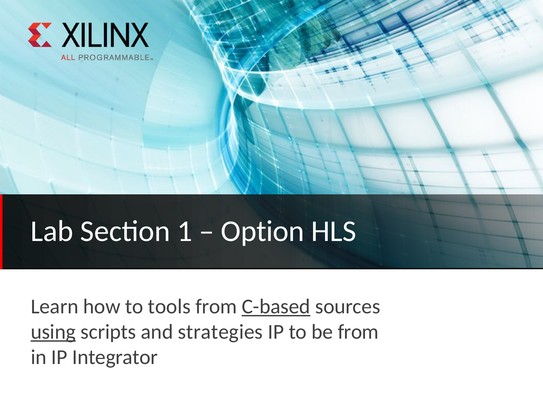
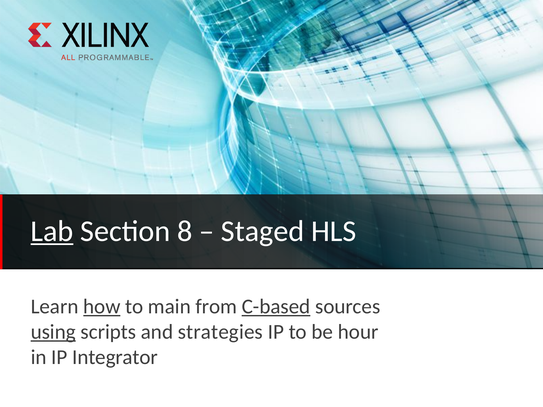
Lab underline: none -> present
1: 1 -> 8
Option: Option -> Staged
how underline: none -> present
tools: tools -> main
be from: from -> hour
